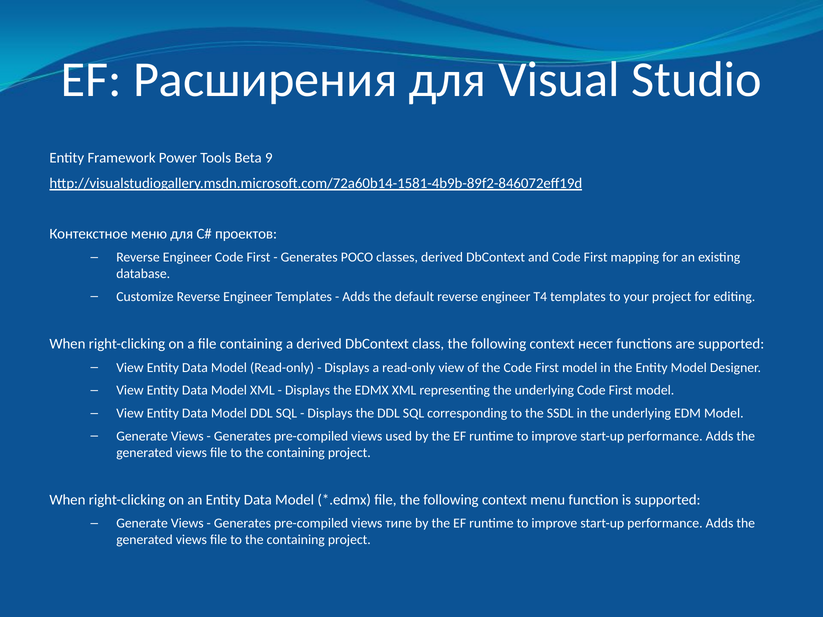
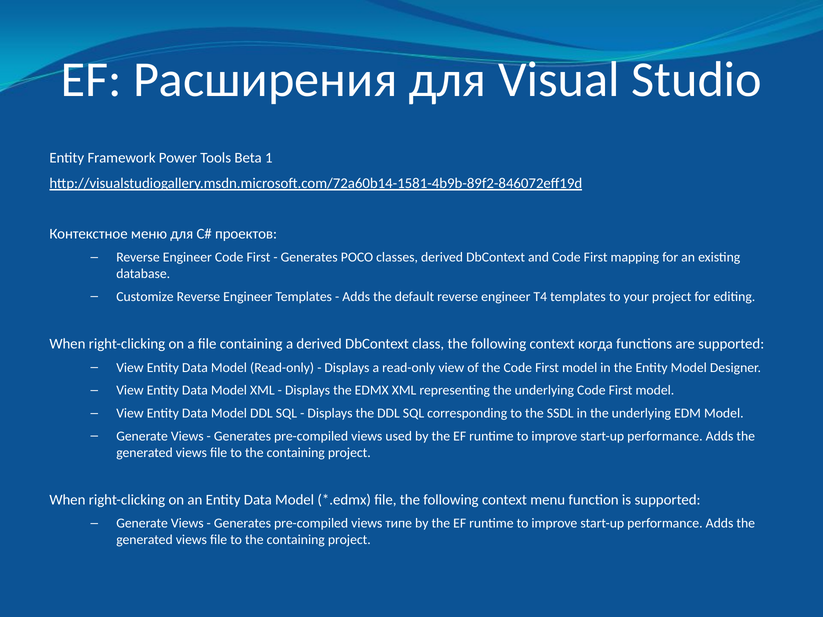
9: 9 -> 1
несет: несет -> когда
